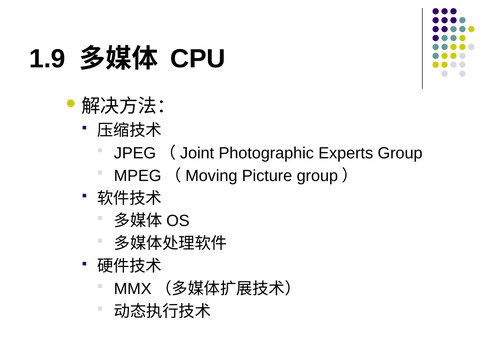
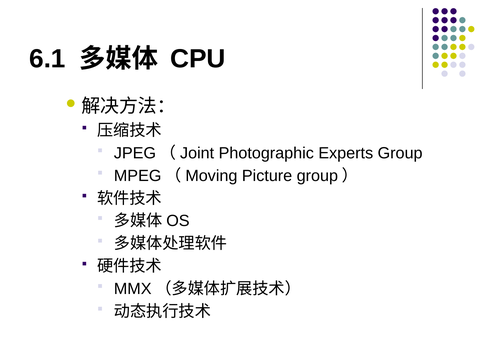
1.9: 1.9 -> 6.1
